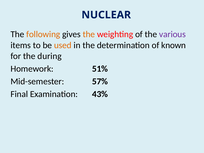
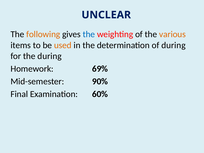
NUCLEAR: NUCLEAR -> UNCLEAR
the at (89, 34) colour: orange -> blue
various colour: purple -> orange
of known: known -> during
51%: 51% -> 69%
57%: 57% -> 90%
43%: 43% -> 60%
